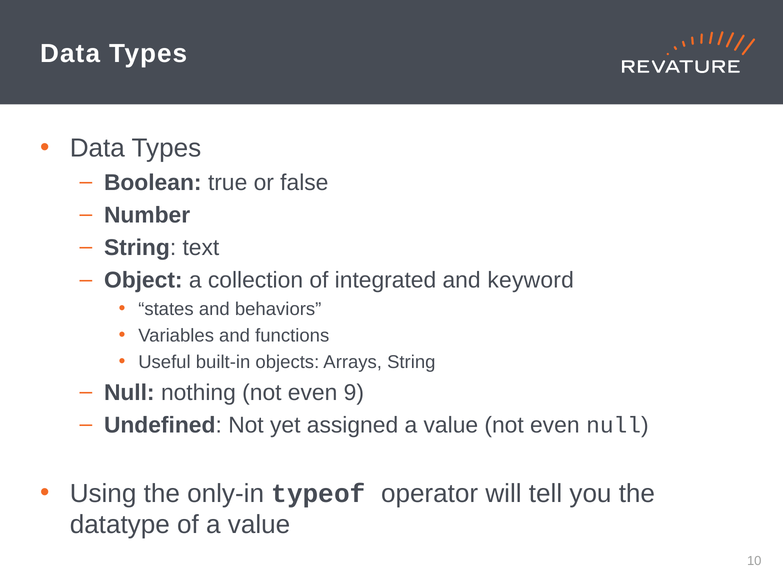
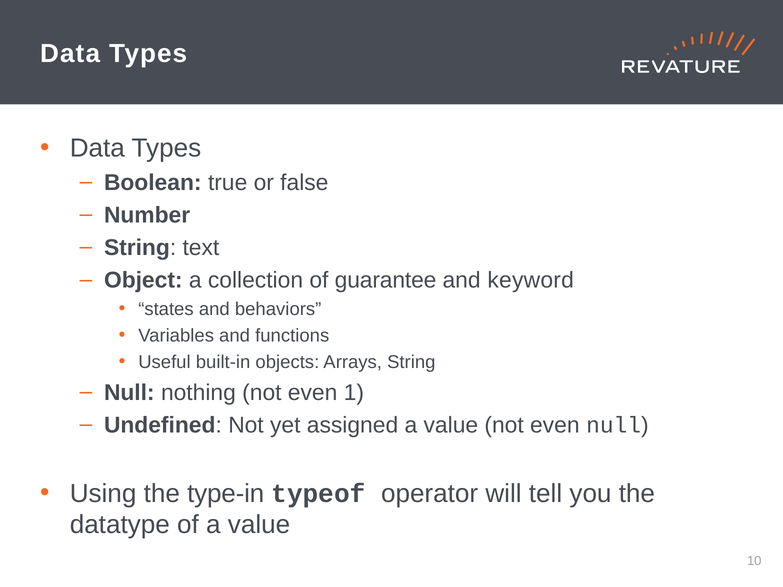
integrated: integrated -> guarantee
9: 9 -> 1
only-in: only-in -> type-in
